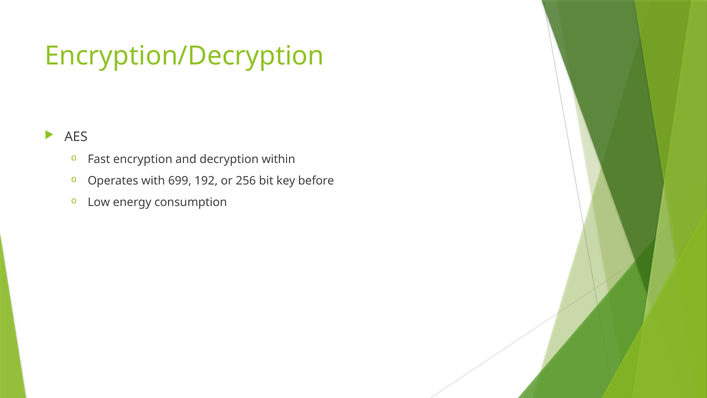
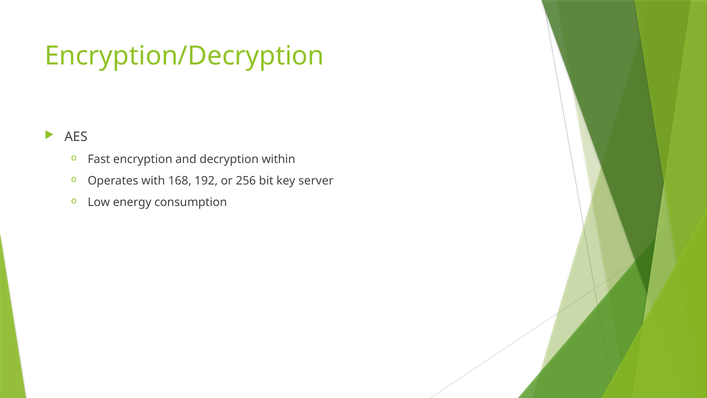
699: 699 -> 168
before: before -> server
